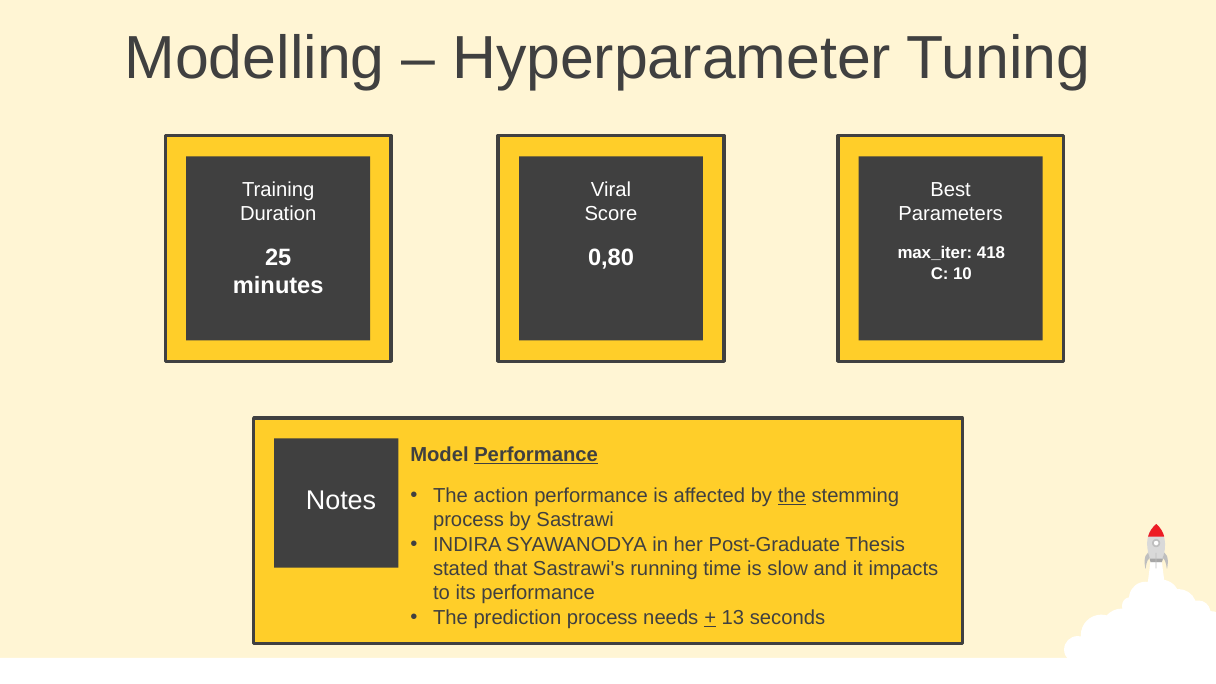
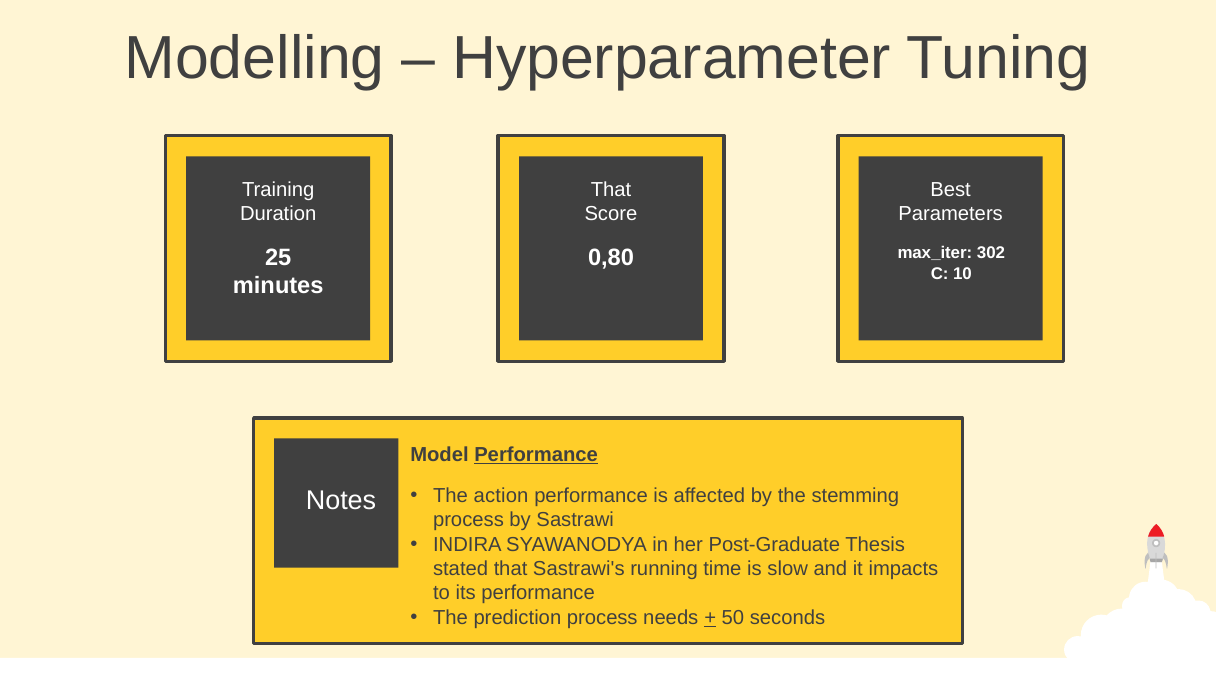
Viral at (611, 190): Viral -> That
418: 418 -> 302
the at (792, 496) underline: present -> none
13: 13 -> 50
